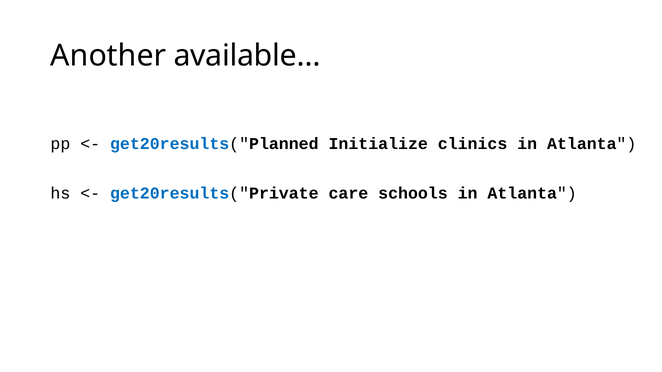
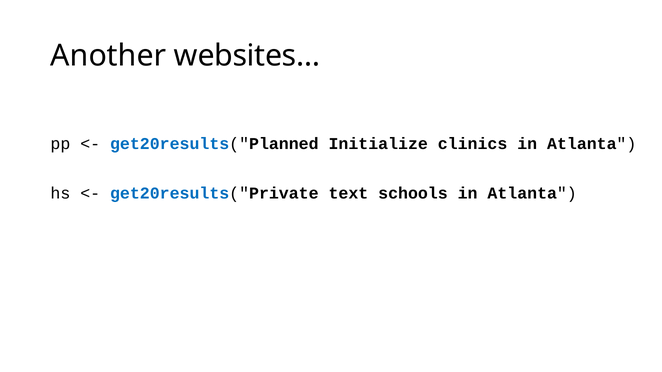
available…: available… -> websites…
care: care -> text
